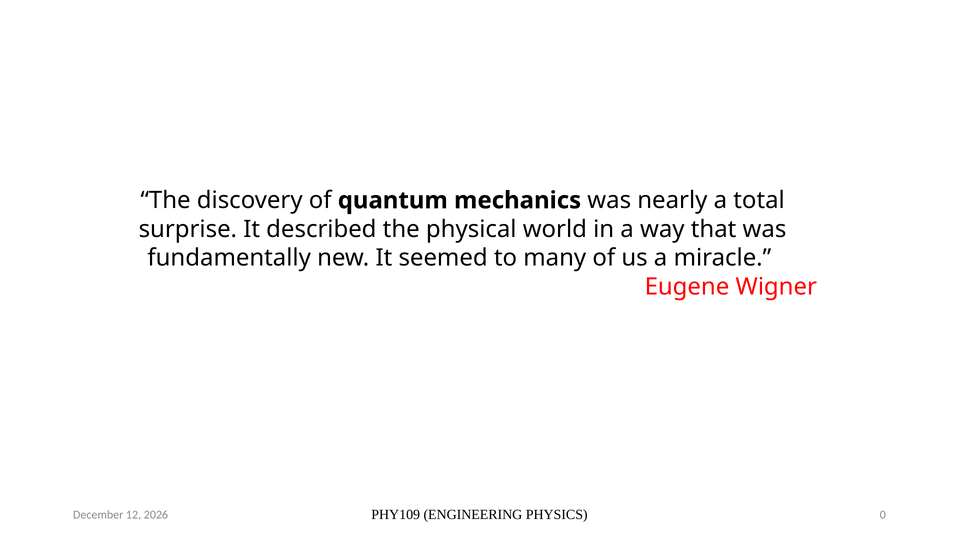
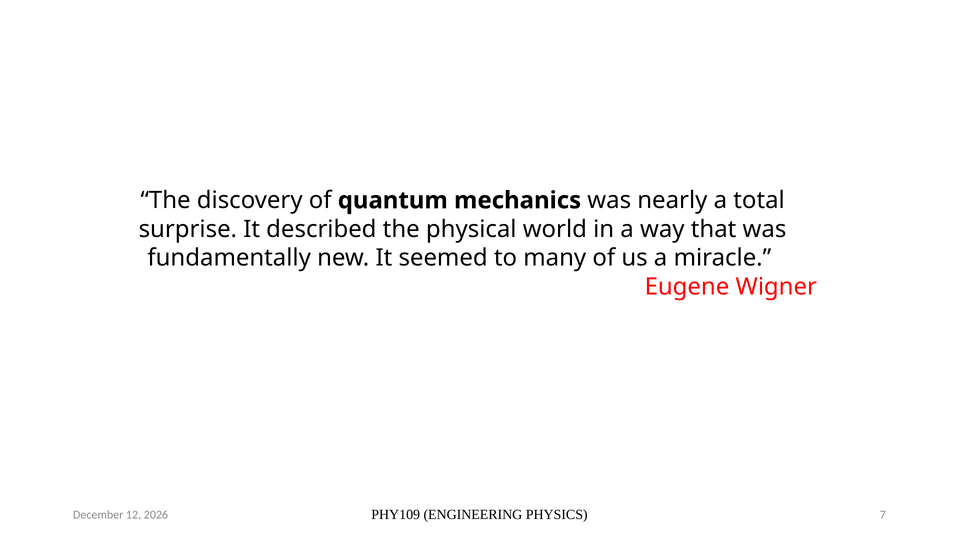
0: 0 -> 7
